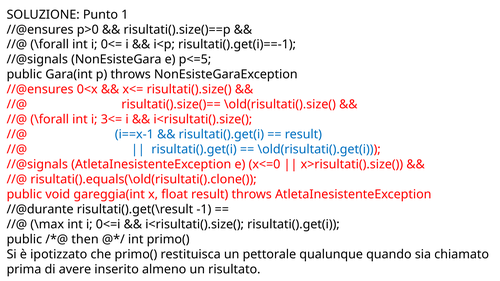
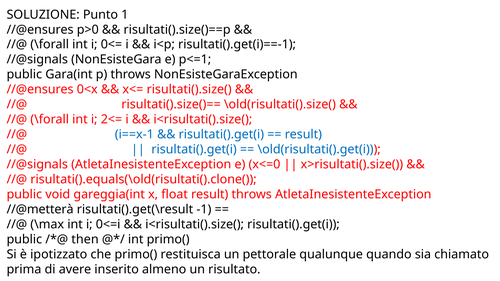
p<=5: p<=5 -> p<=1
3<=: 3<= -> 2<=
//@durante: //@durante -> //@metterà
